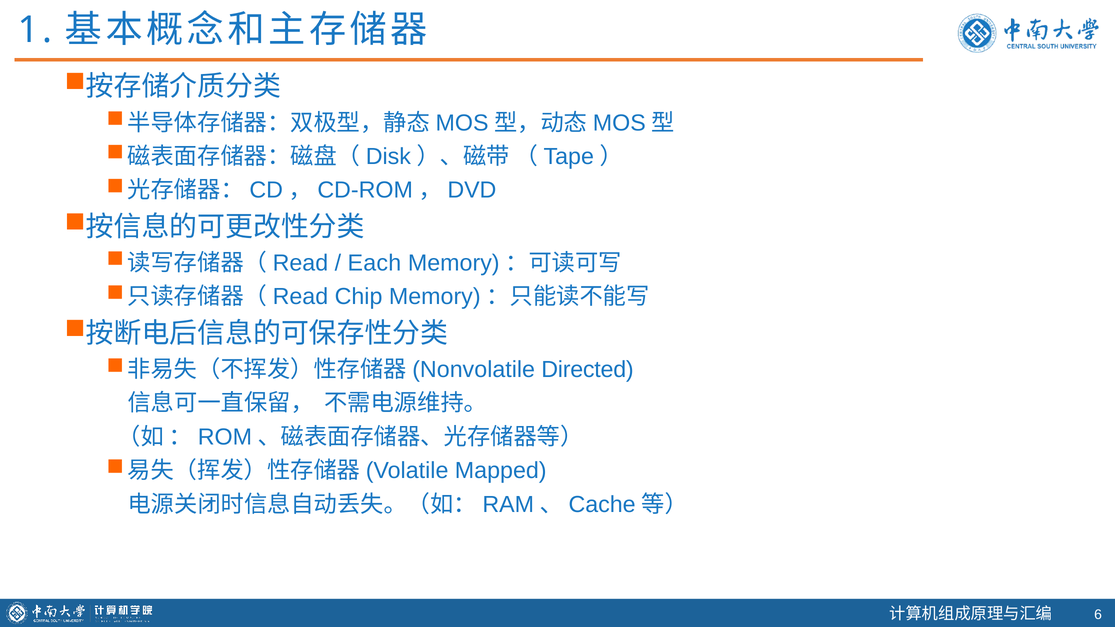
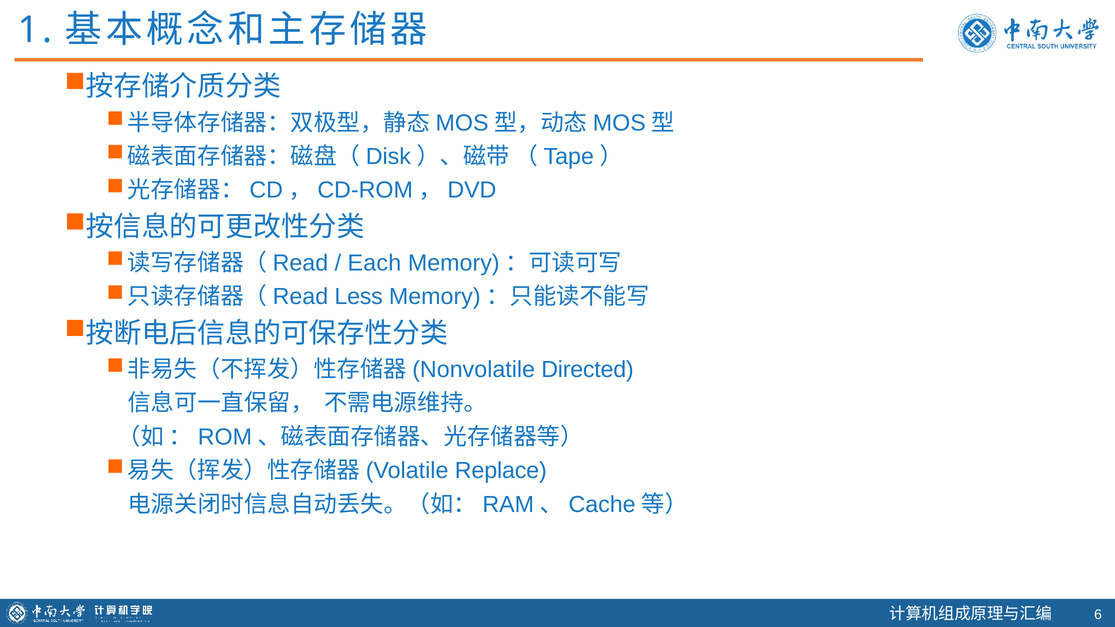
Chip: Chip -> Less
Mapped: Mapped -> Replace
